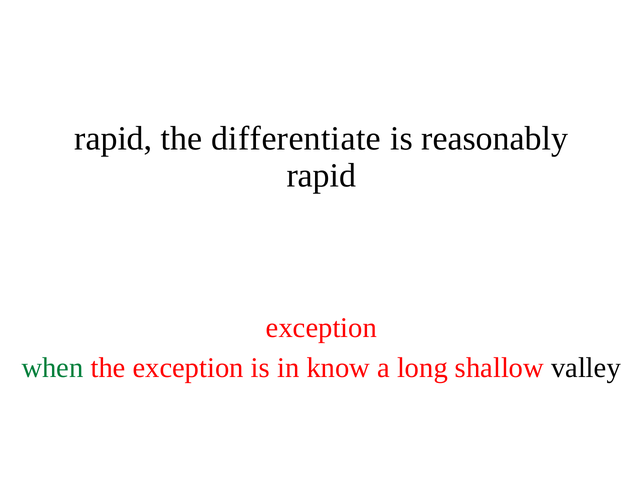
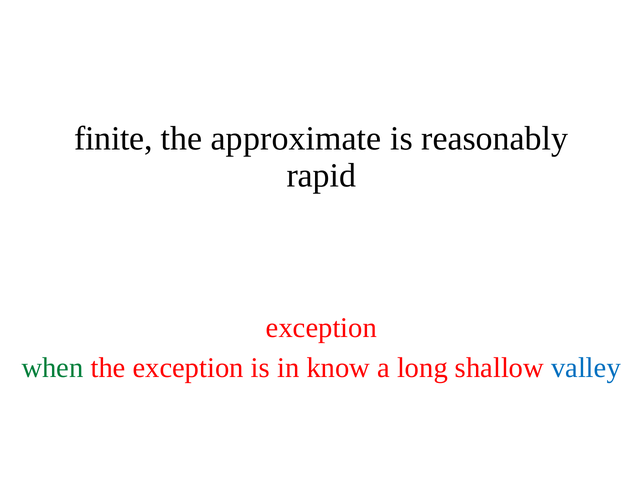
rapid at (113, 139): rapid -> finite
differentiate: differentiate -> approximate
valley colour: black -> blue
